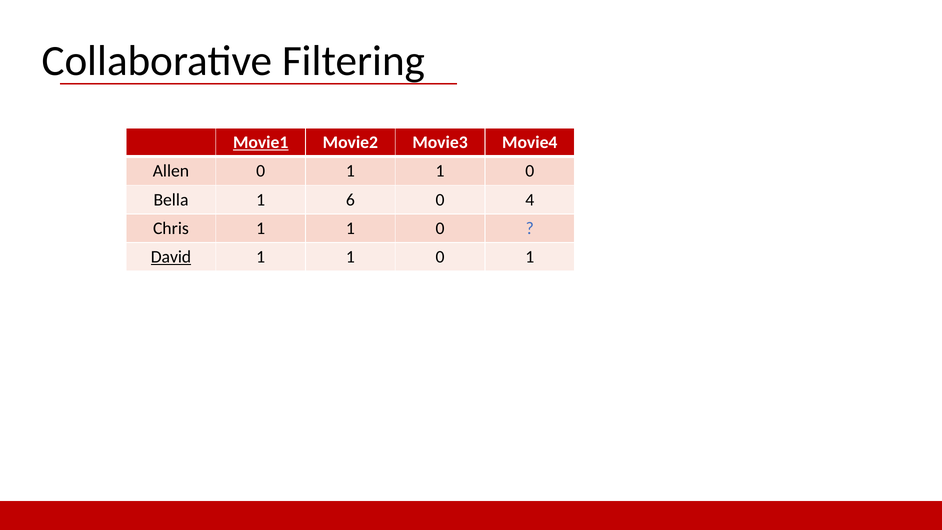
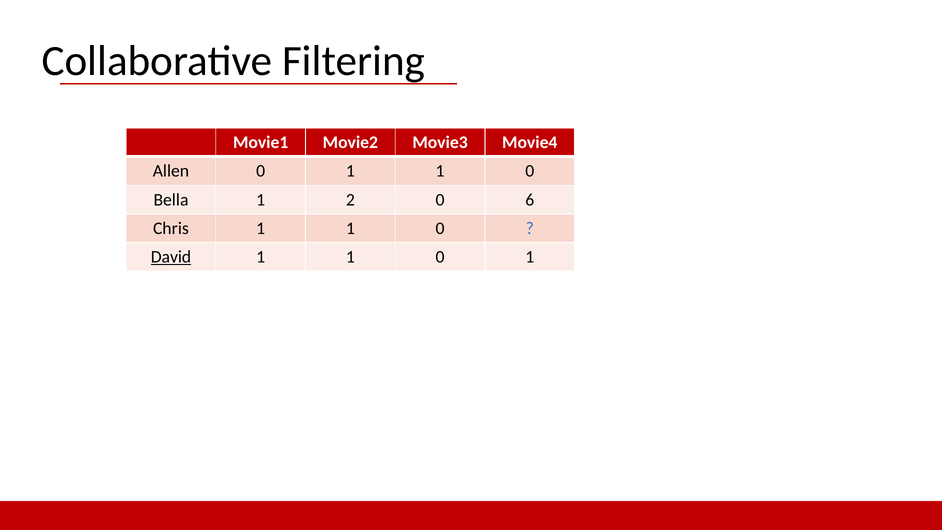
Movie1 underline: present -> none
6: 6 -> 2
4: 4 -> 6
